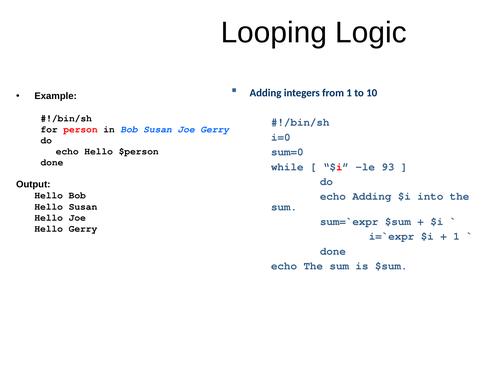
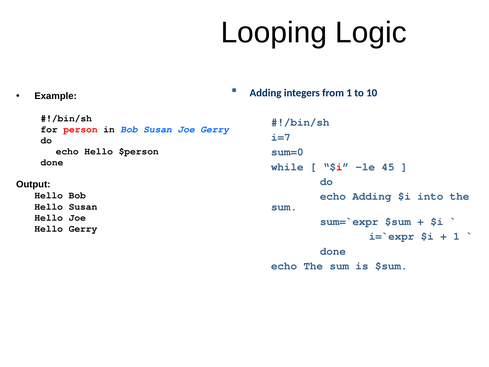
i=0: i=0 -> i=7
93: 93 -> 45
